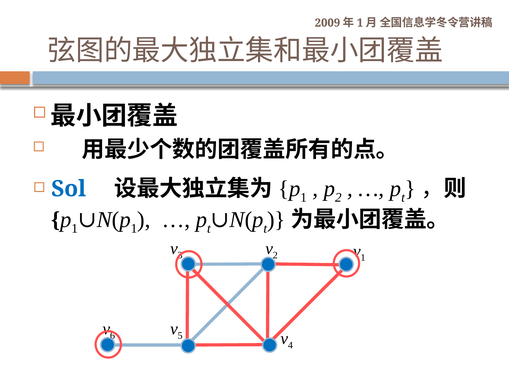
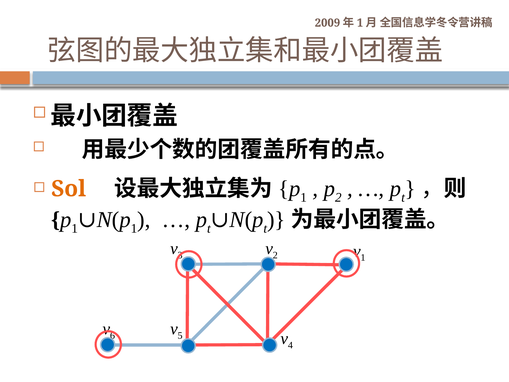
Sol colour: blue -> orange
